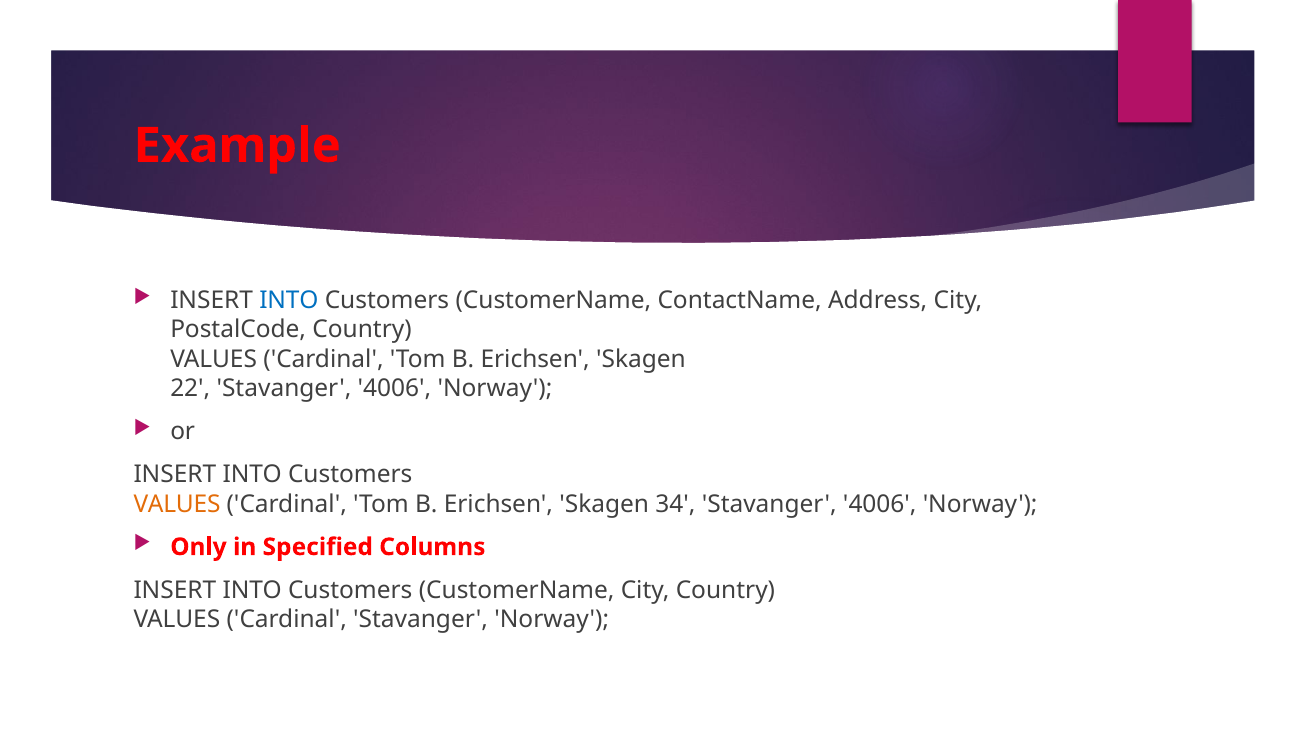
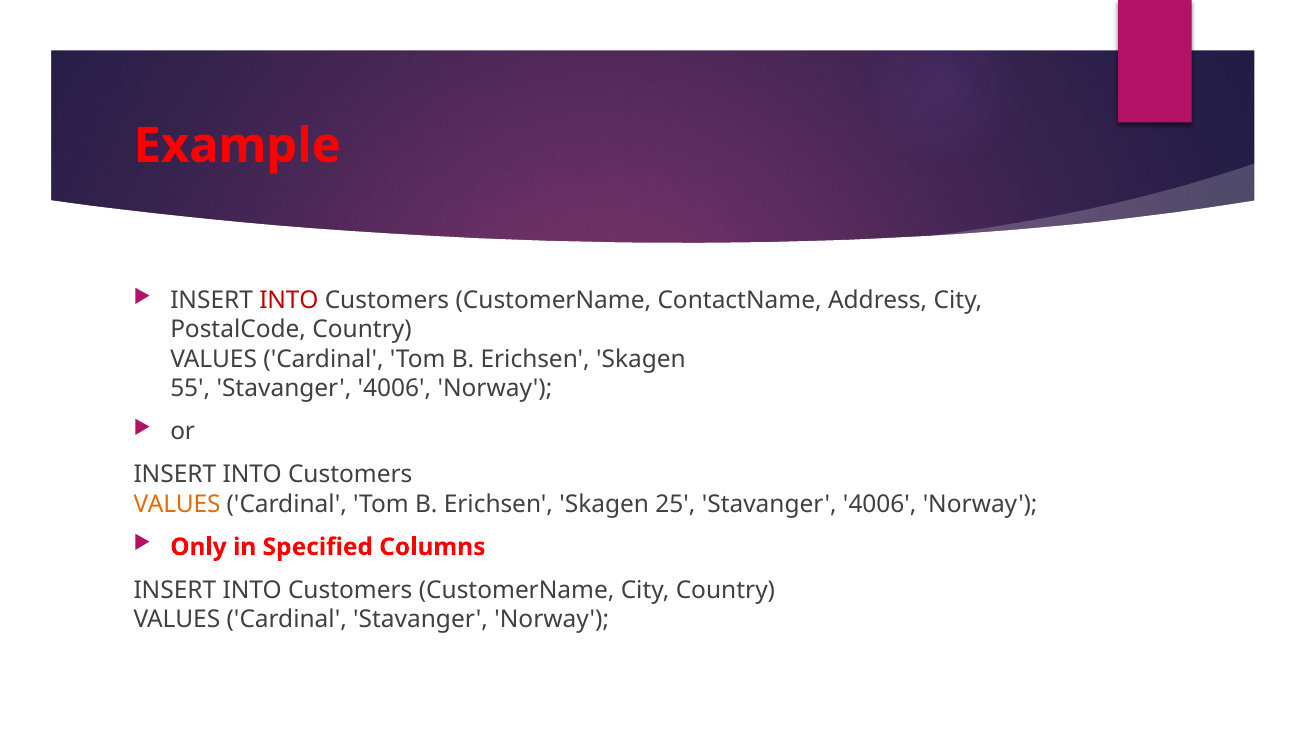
INTO at (289, 300) colour: blue -> red
22: 22 -> 55
34: 34 -> 25
